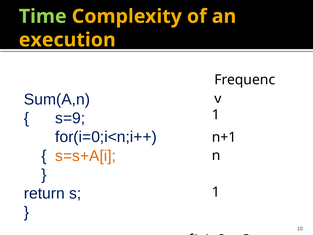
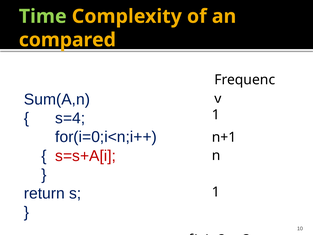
execution: execution -> compared
s=9: s=9 -> s=4
s=s+A[i colour: orange -> red
